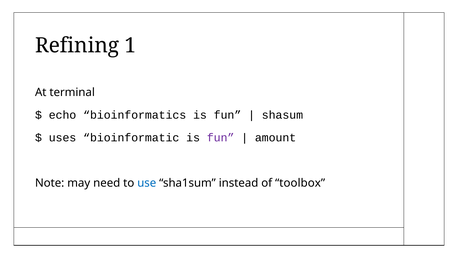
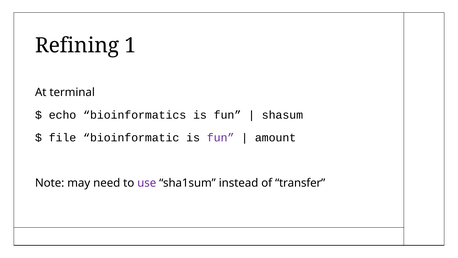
uses: uses -> file
use colour: blue -> purple
toolbox: toolbox -> transfer
